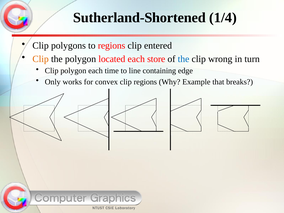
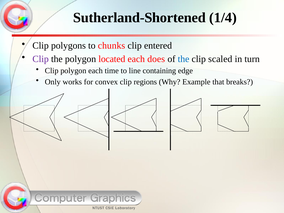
to regions: regions -> chunks
Clip at (41, 59) colour: orange -> purple
store: store -> does
wrong: wrong -> scaled
